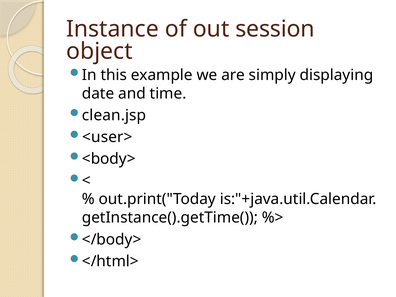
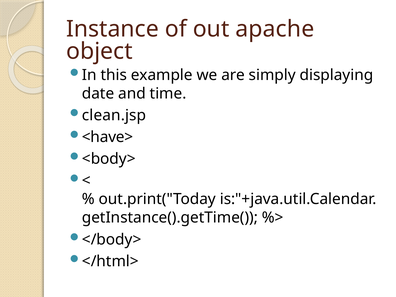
session: session -> apache
<user>: <user> -> <have>
